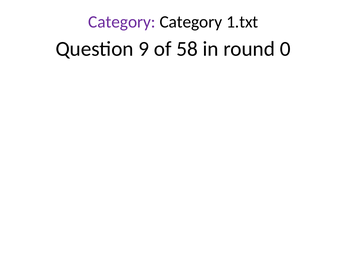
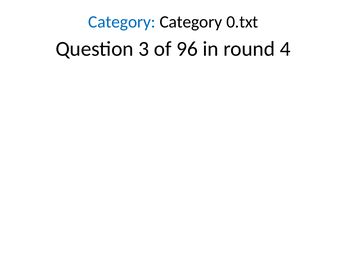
Category at (122, 22) colour: purple -> blue
1.txt: 1.txt -> 0.txt
9: 9 -> 3
58: 58 -> 96
0: 0 -> 4
